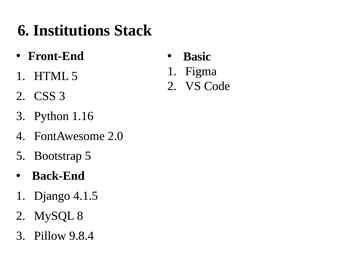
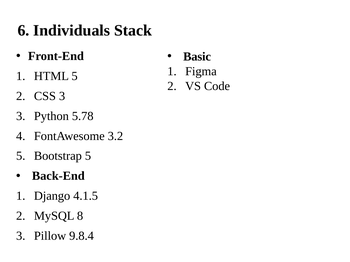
Institutions: Institutions -> Individuals
1.16: 1.16 -> 5.78
2.0: 2.0 -> 3.2
